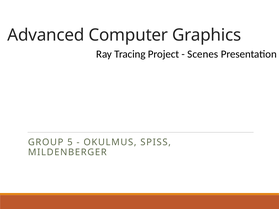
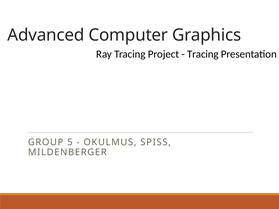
Scenes at (203, 54): Scenes -> Tracing
